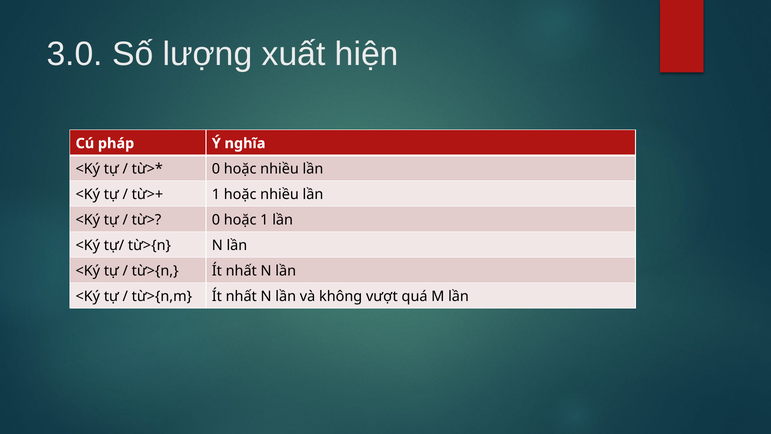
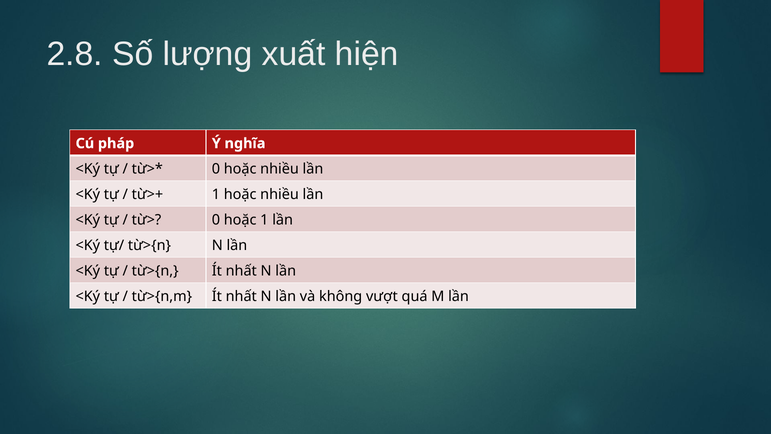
3.0: 3.0 -> 2.8
